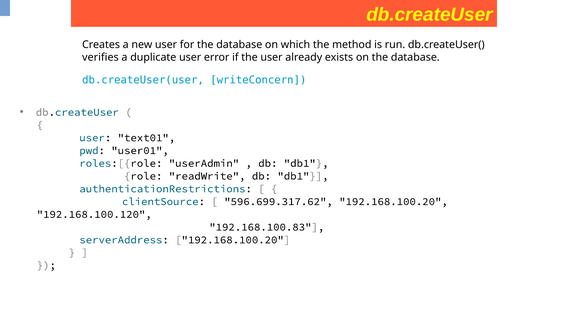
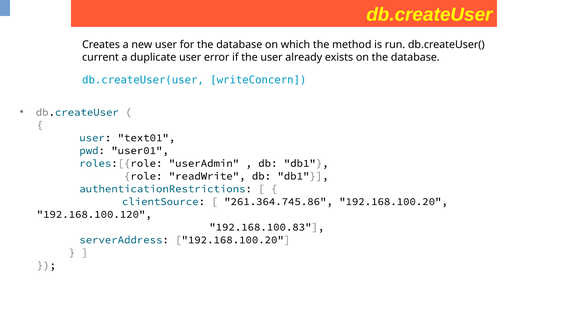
verifies: verifies -> current
596.699.317.62: 596.699.317.62 -> 261.364.745.86
